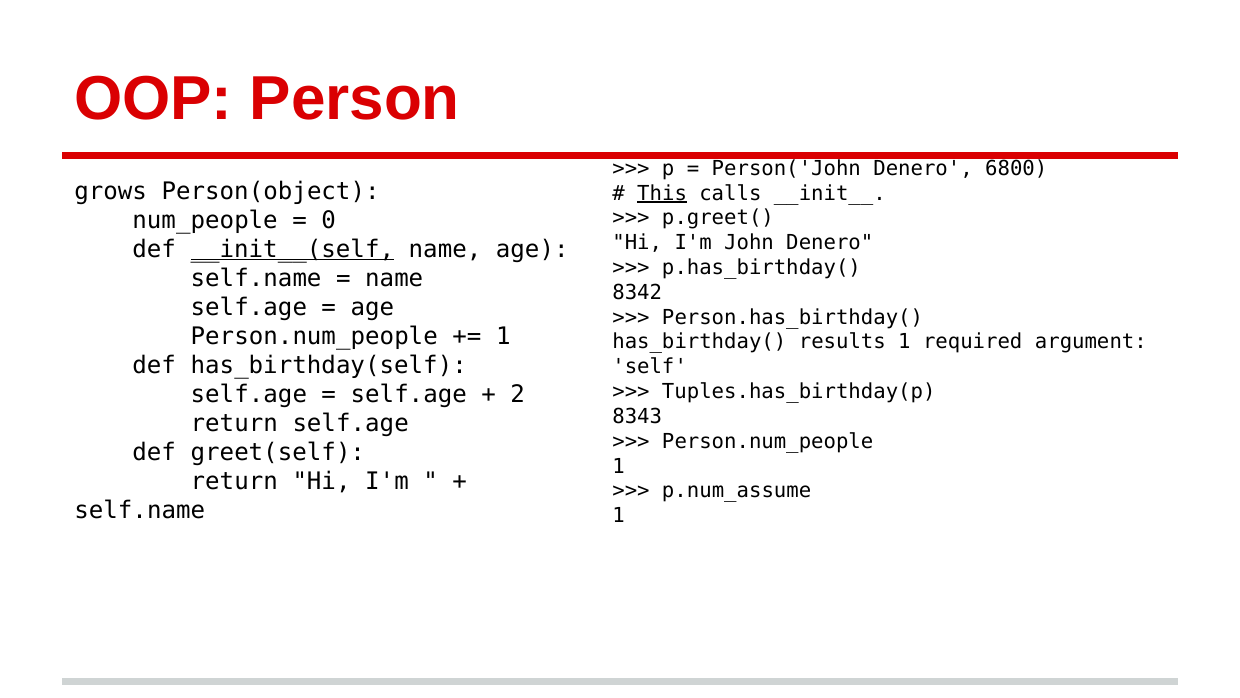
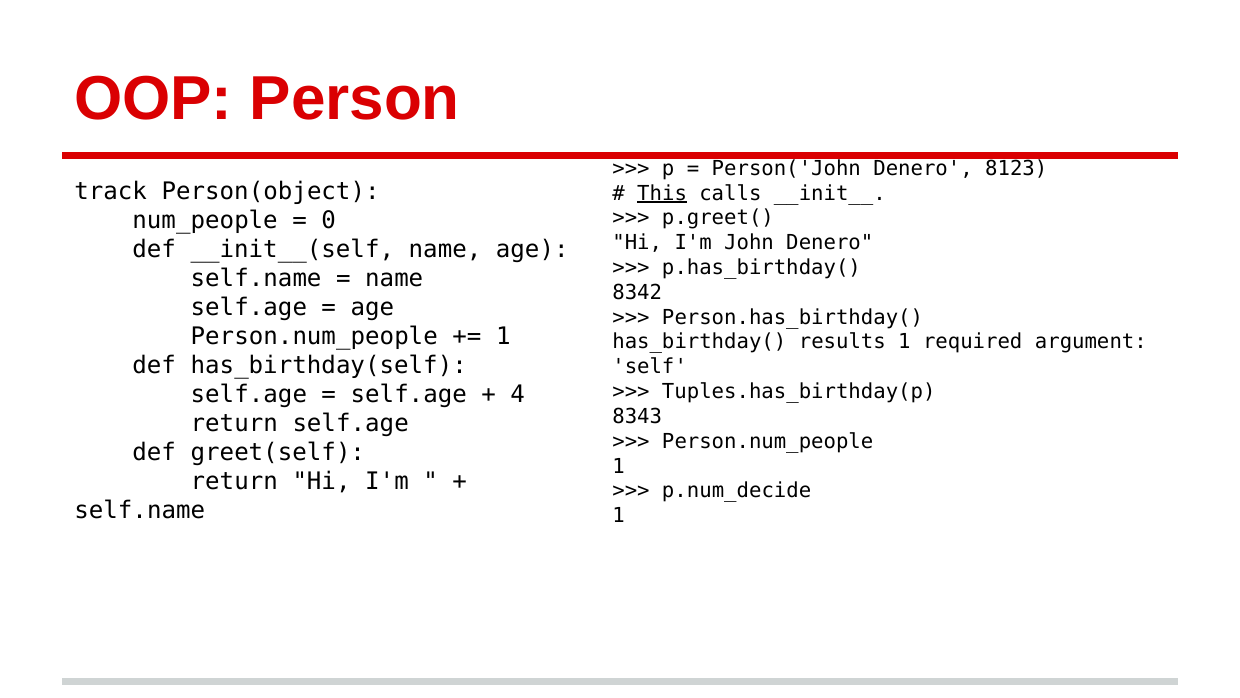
6800: 6800 -> 8123
grows: grows -> track
__init__(self underline: present -> none
2: 2 -> 4
p.num_assume: p.num_assume -> p.num_decide
